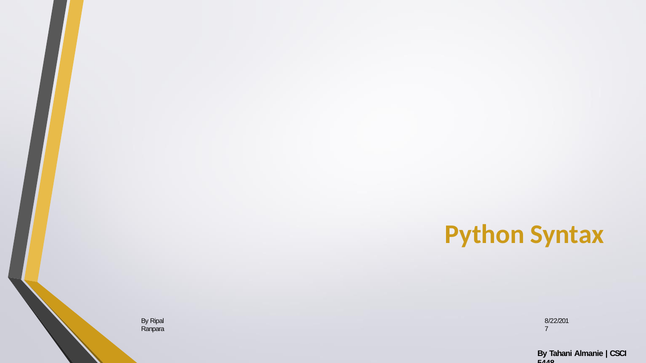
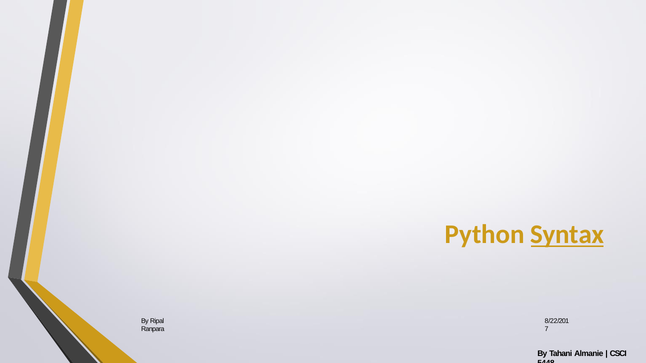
Syntax underline: none -> present
